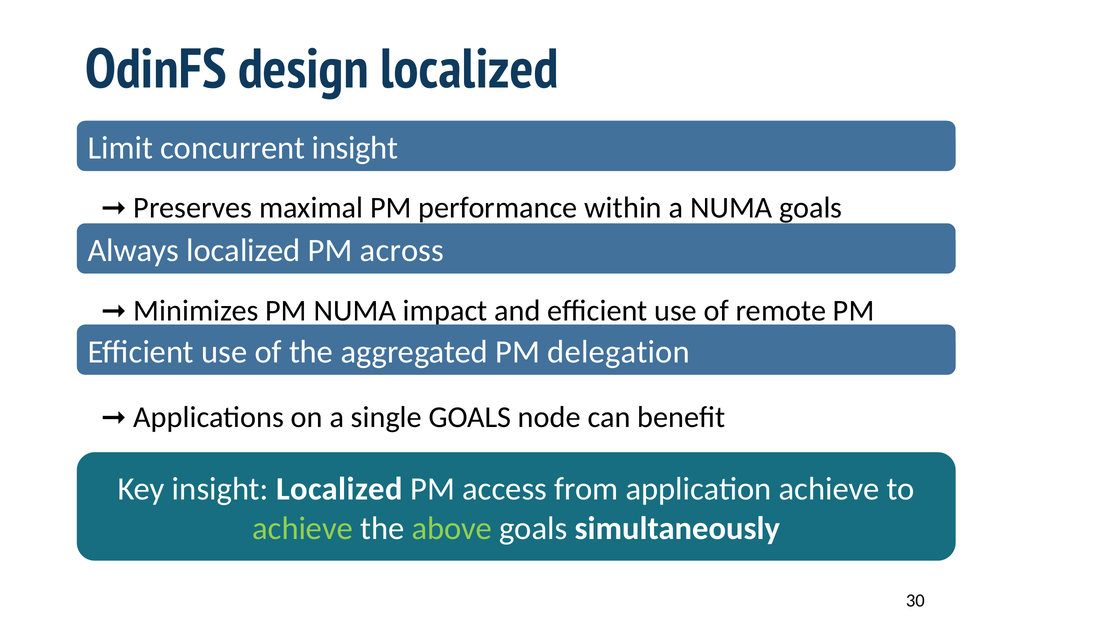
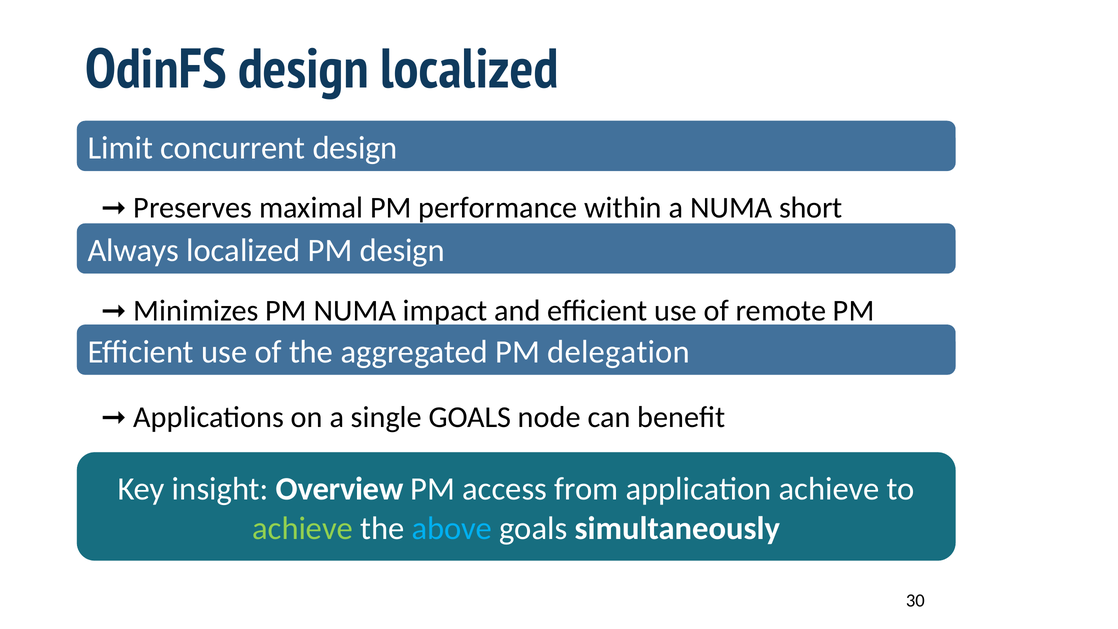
concurrent insight: insight -> design
NUMA goals: goals -> short
PM across: across -> design
insight Localized: Localized -> Overview
above colour: light green -> light blue
